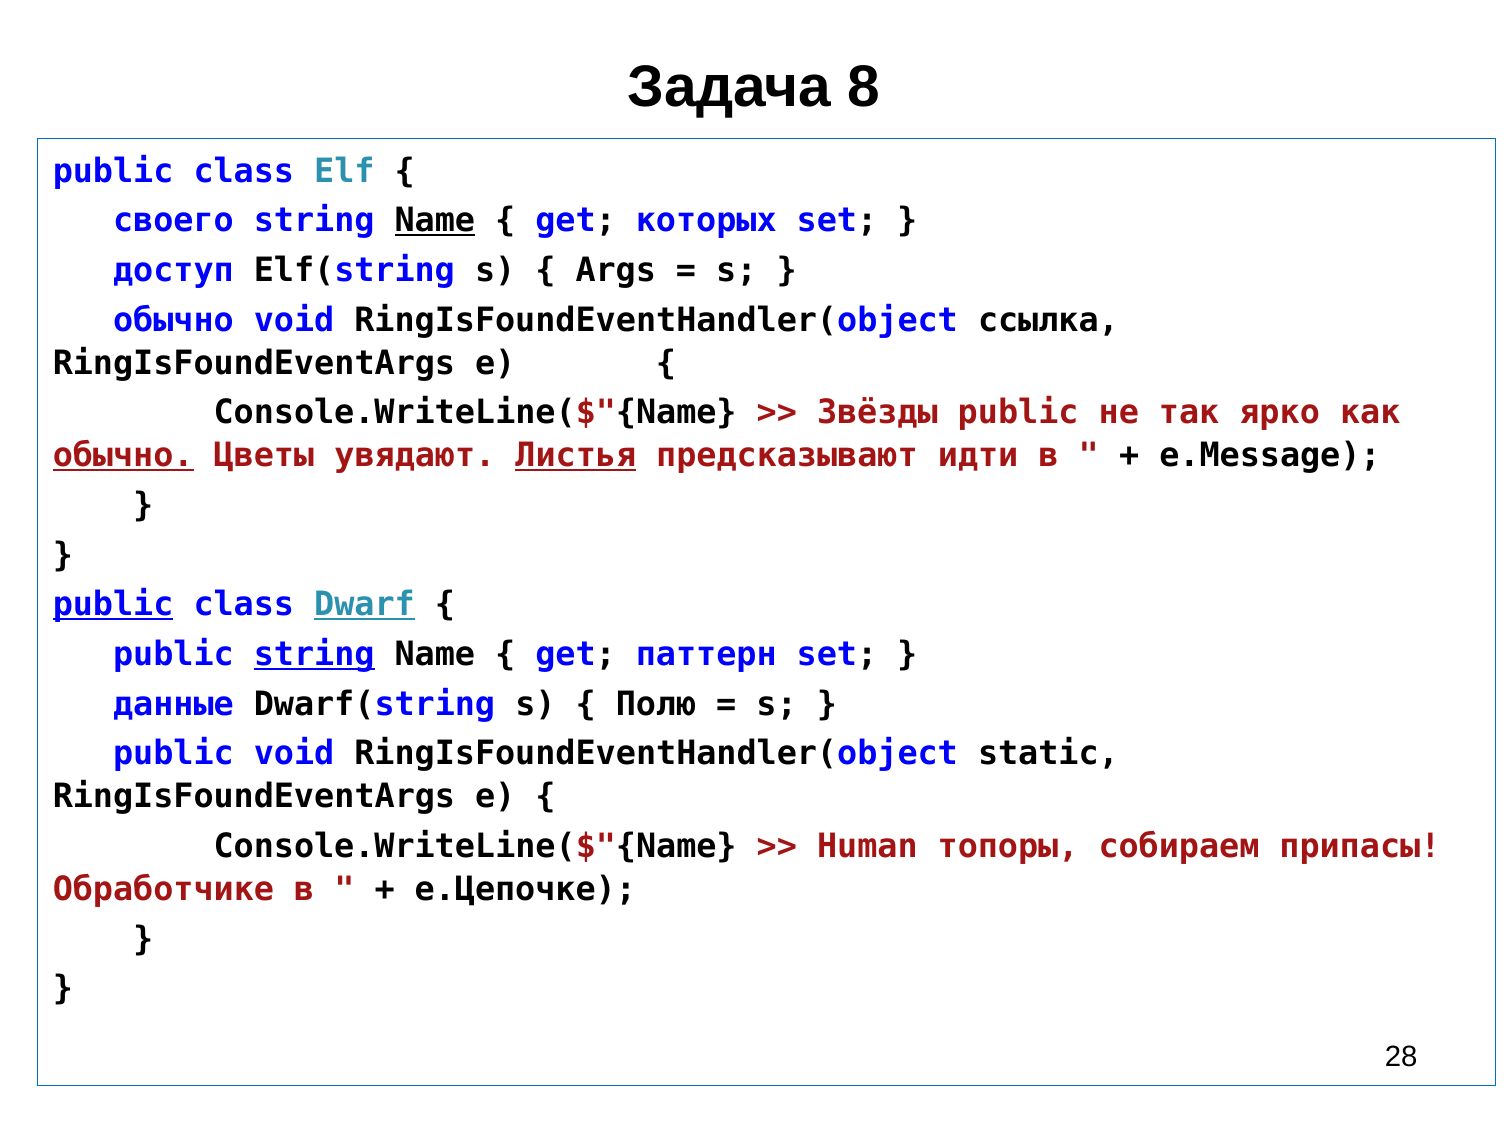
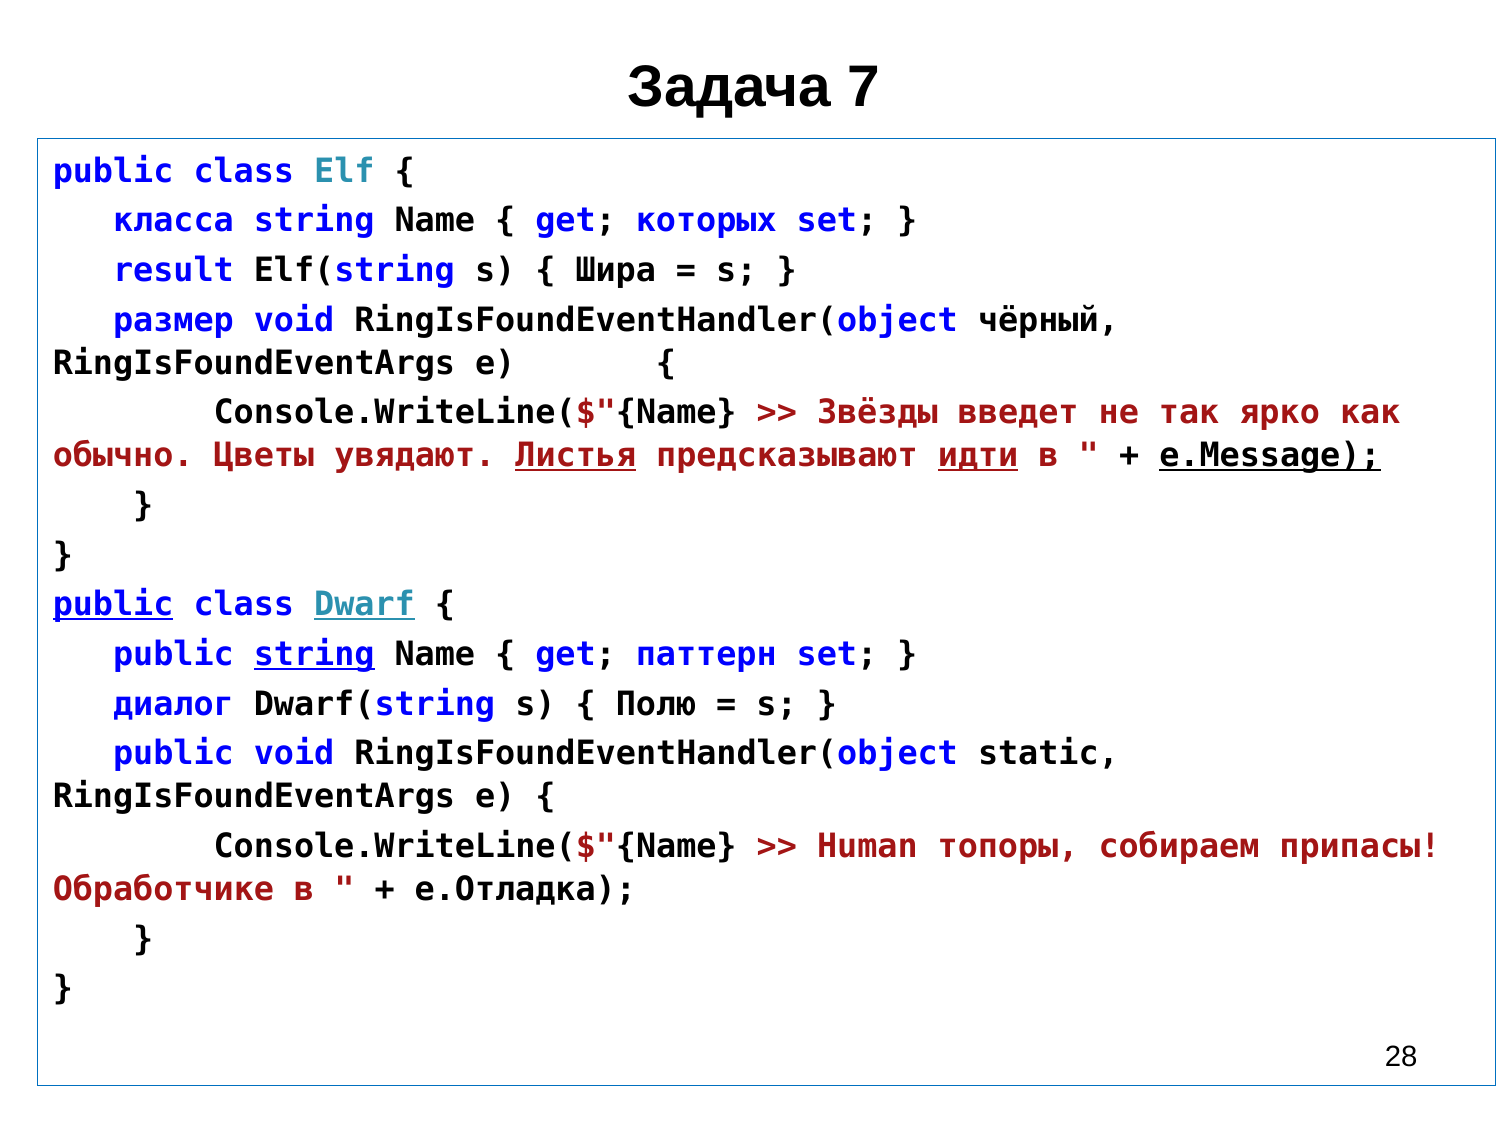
8: 8 -> 7
своего: своего -> класса
Name at (435, 221) underline: present -> none
доступ: доступ -> result
Args: Args -> Шира
обычно at (173, 320): обычно -> размер
ссылка: ссылка -> чёрный
Звёзды public: public -> введет
обычно at (123, 456) underline: present -> none
идти underline: none -> present
e.Message underline: none -> present
данные: данные -> диалог
e.Цепочке: e.Цепочке -> e.Отладка
